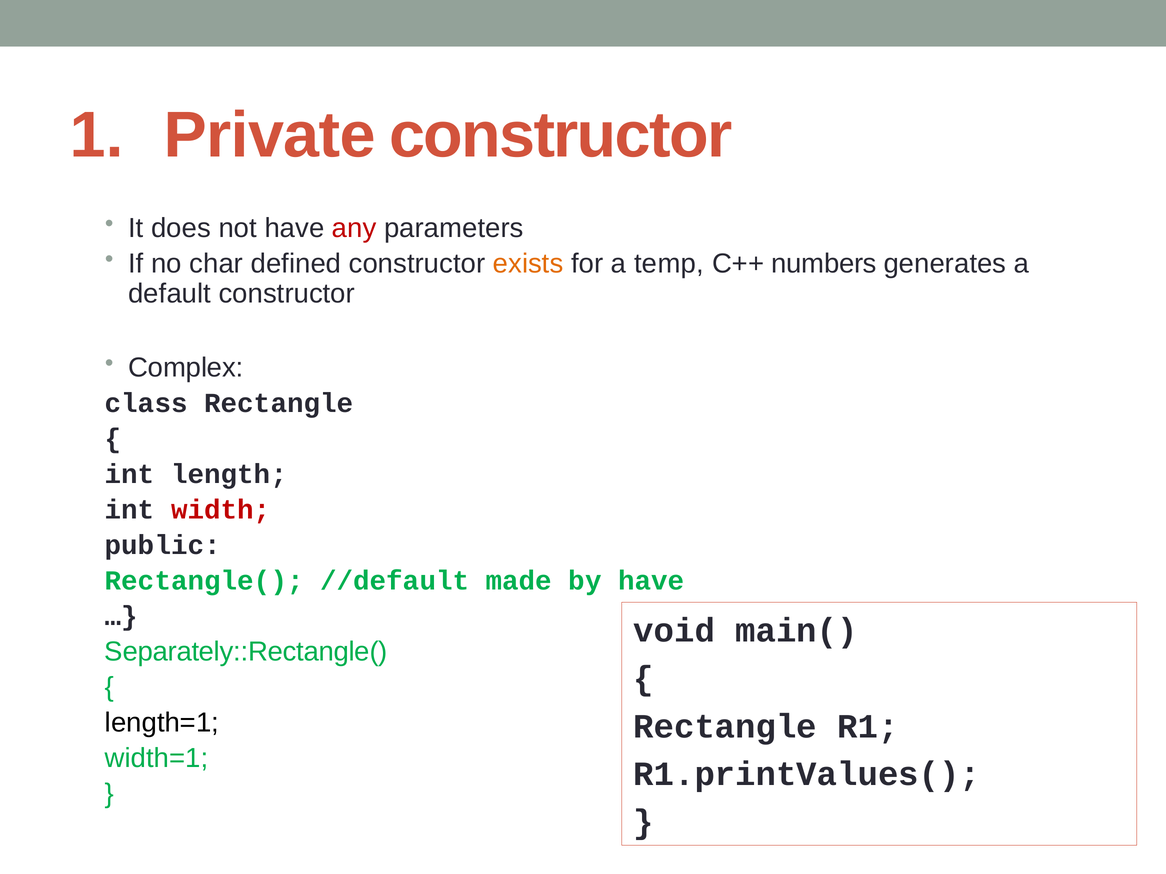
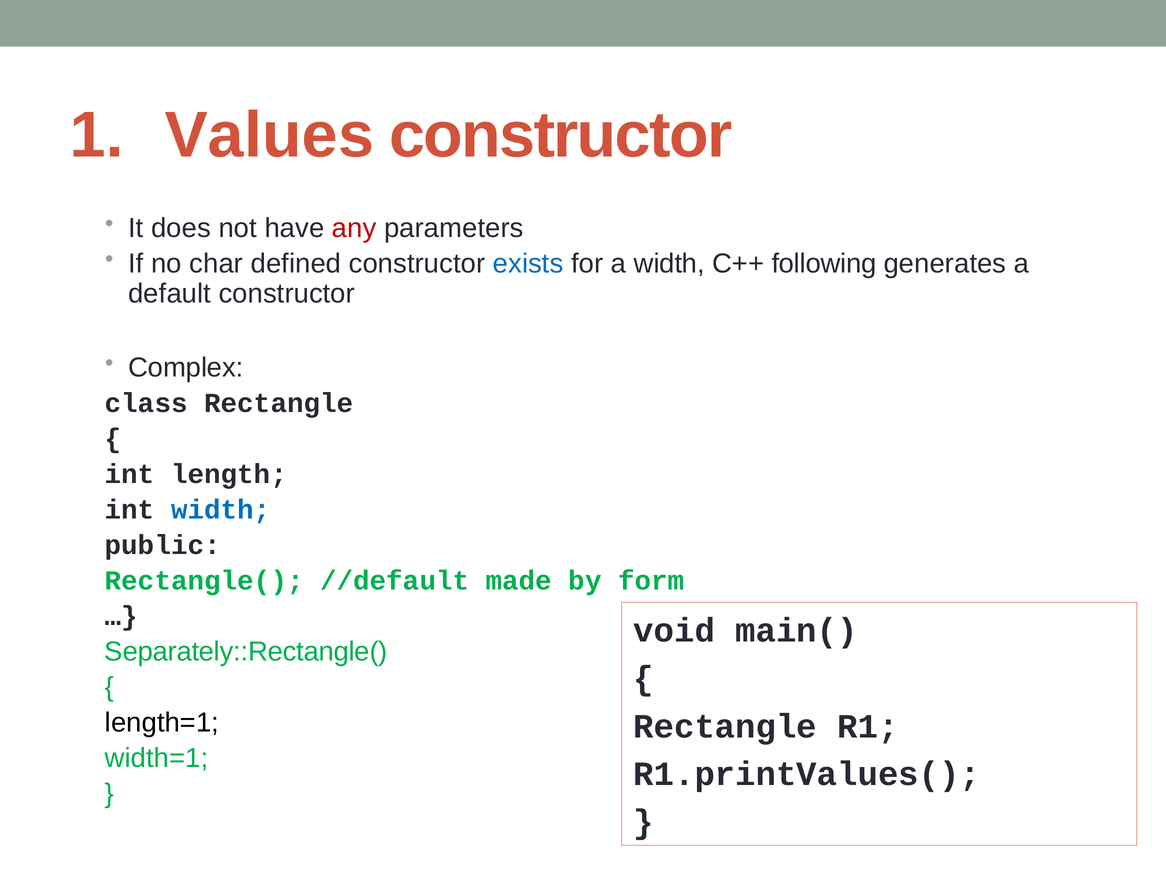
Private: Private -> Values
exists colour: orange -> blue
a temp: temp -> width
numbers: numbers -> following
width at (221, 510) colour: red -> blue
by have: have -> form
